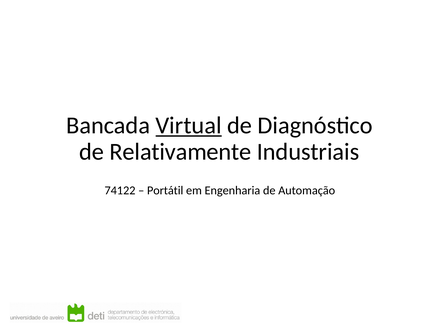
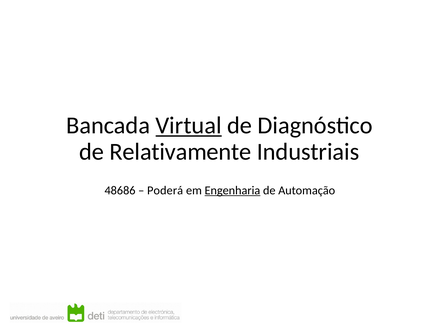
74122: 74122 -> 48686
Portátil: Portátil -> Poderá
Engenharia underline: none -> present
